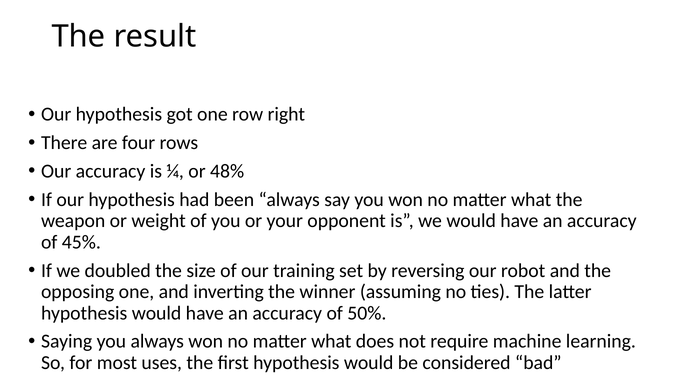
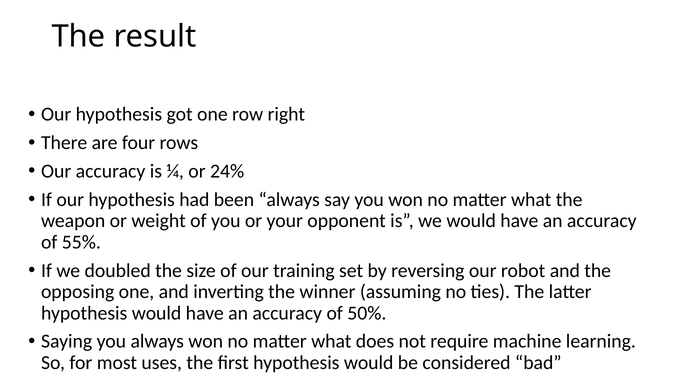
48%: 48% -> 24%
45%: 45% -> 55%
